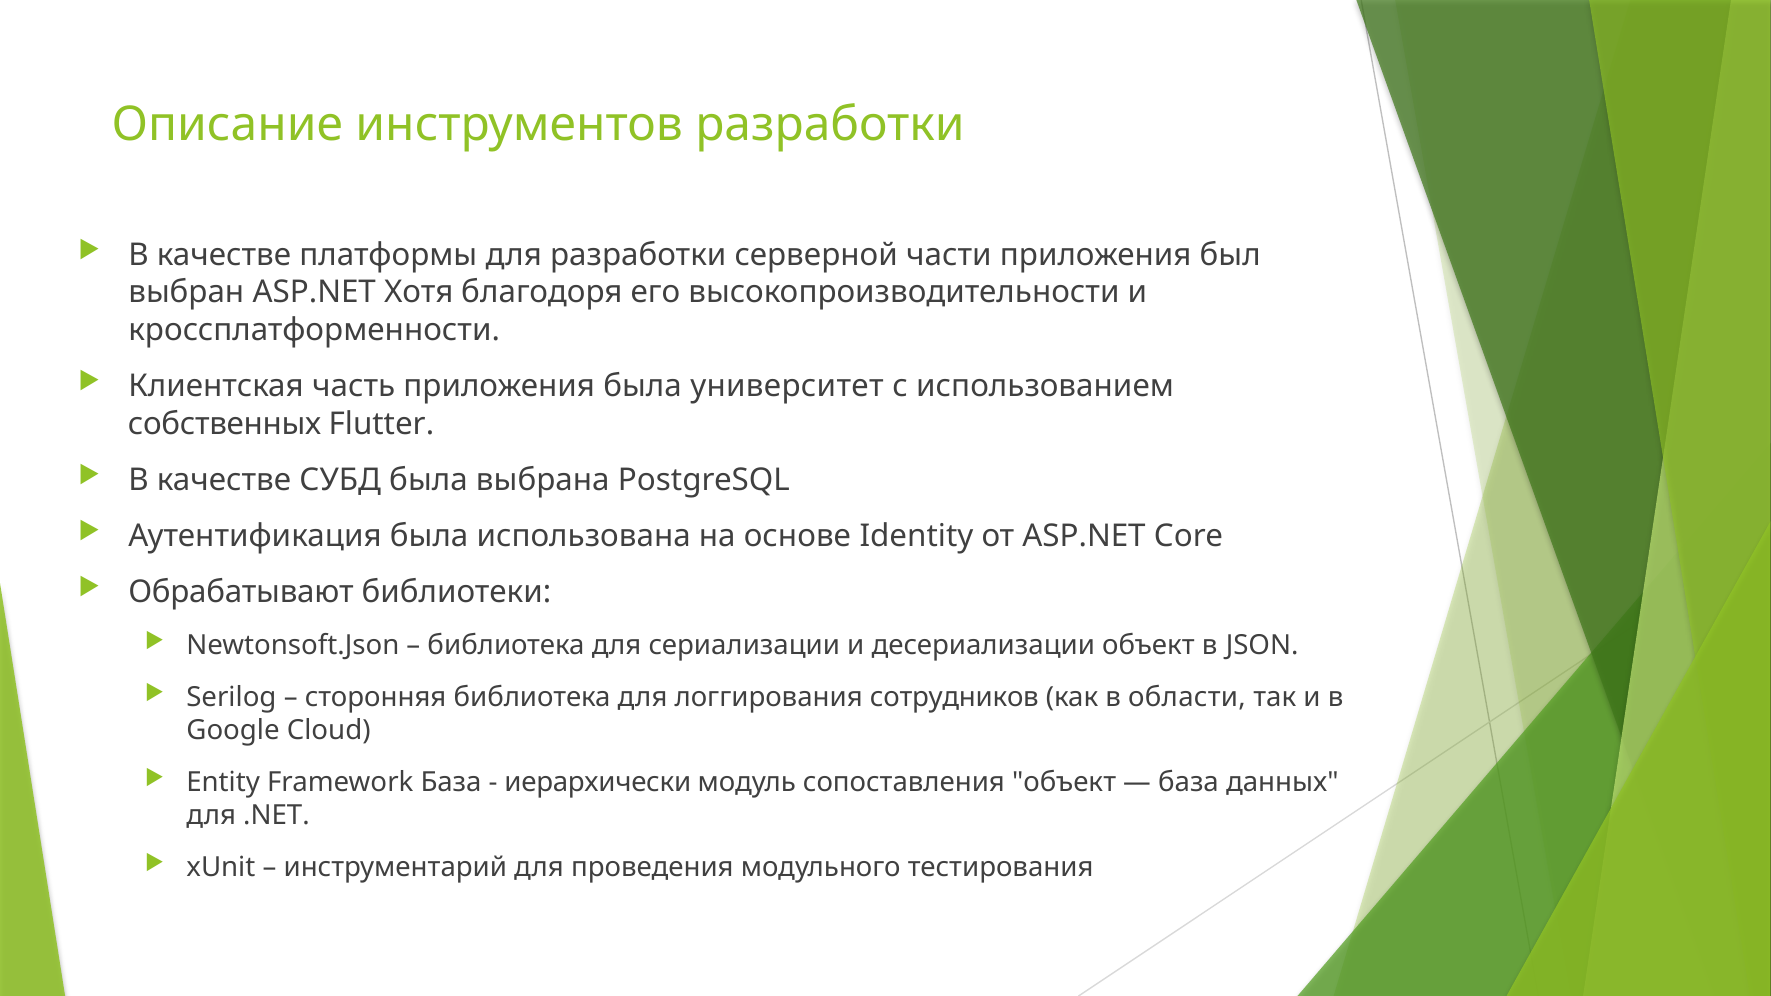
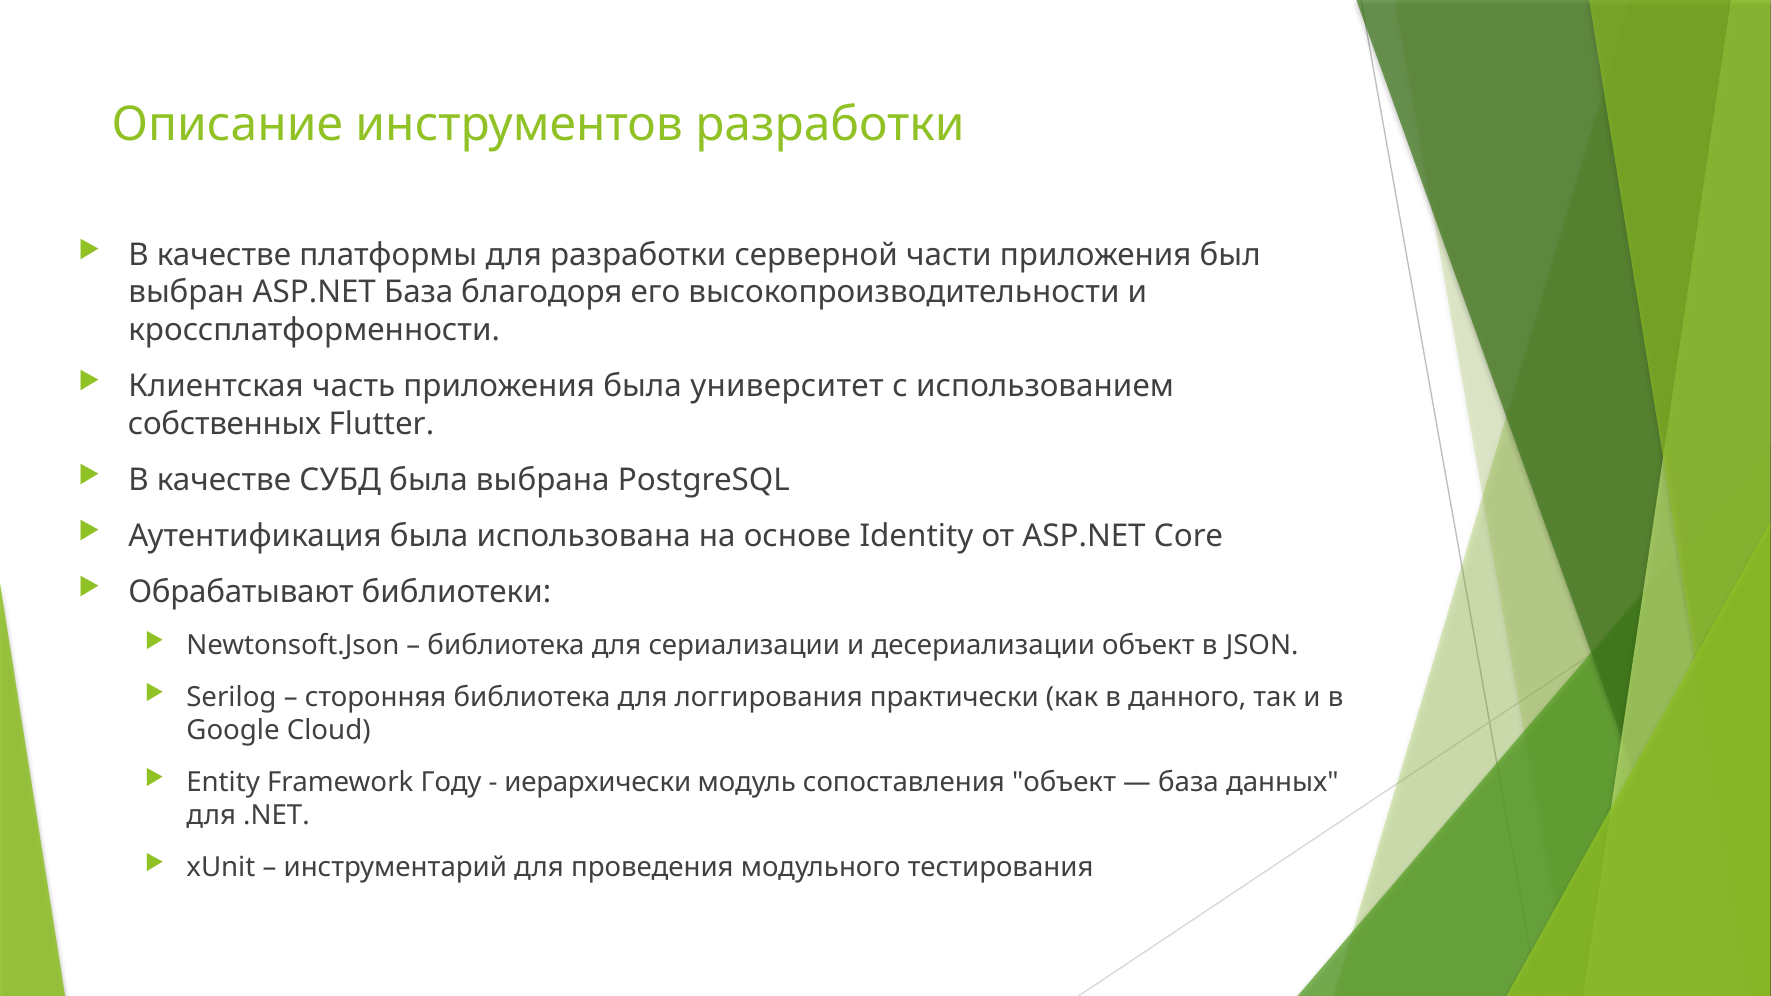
ASP.NET Хотя: Хотя -> База
сотрудников: сотрудников -> практически
области: области -> данного
Framework База: База -> Году
